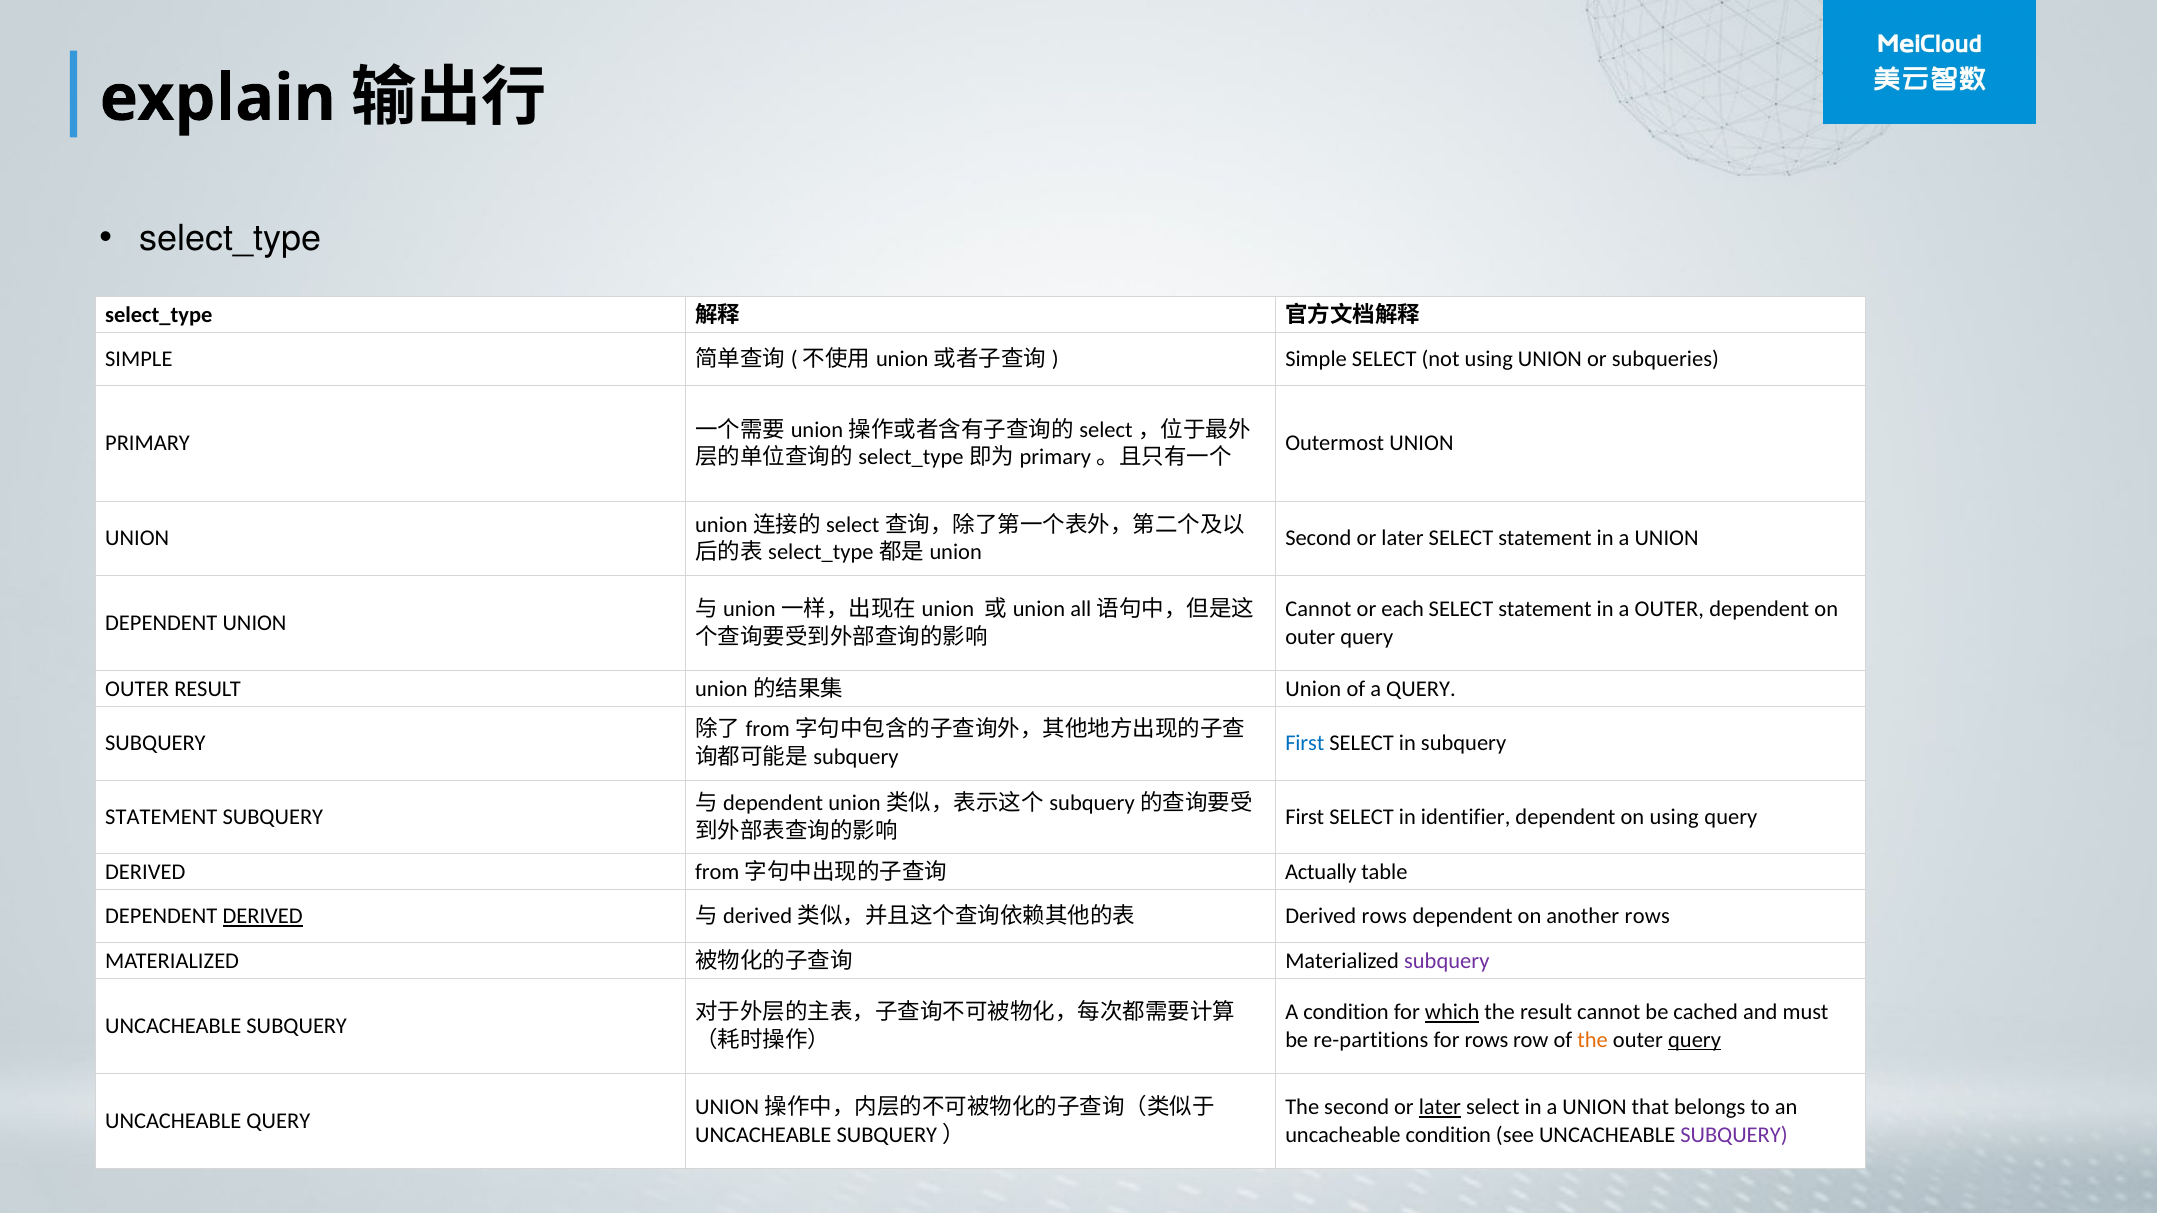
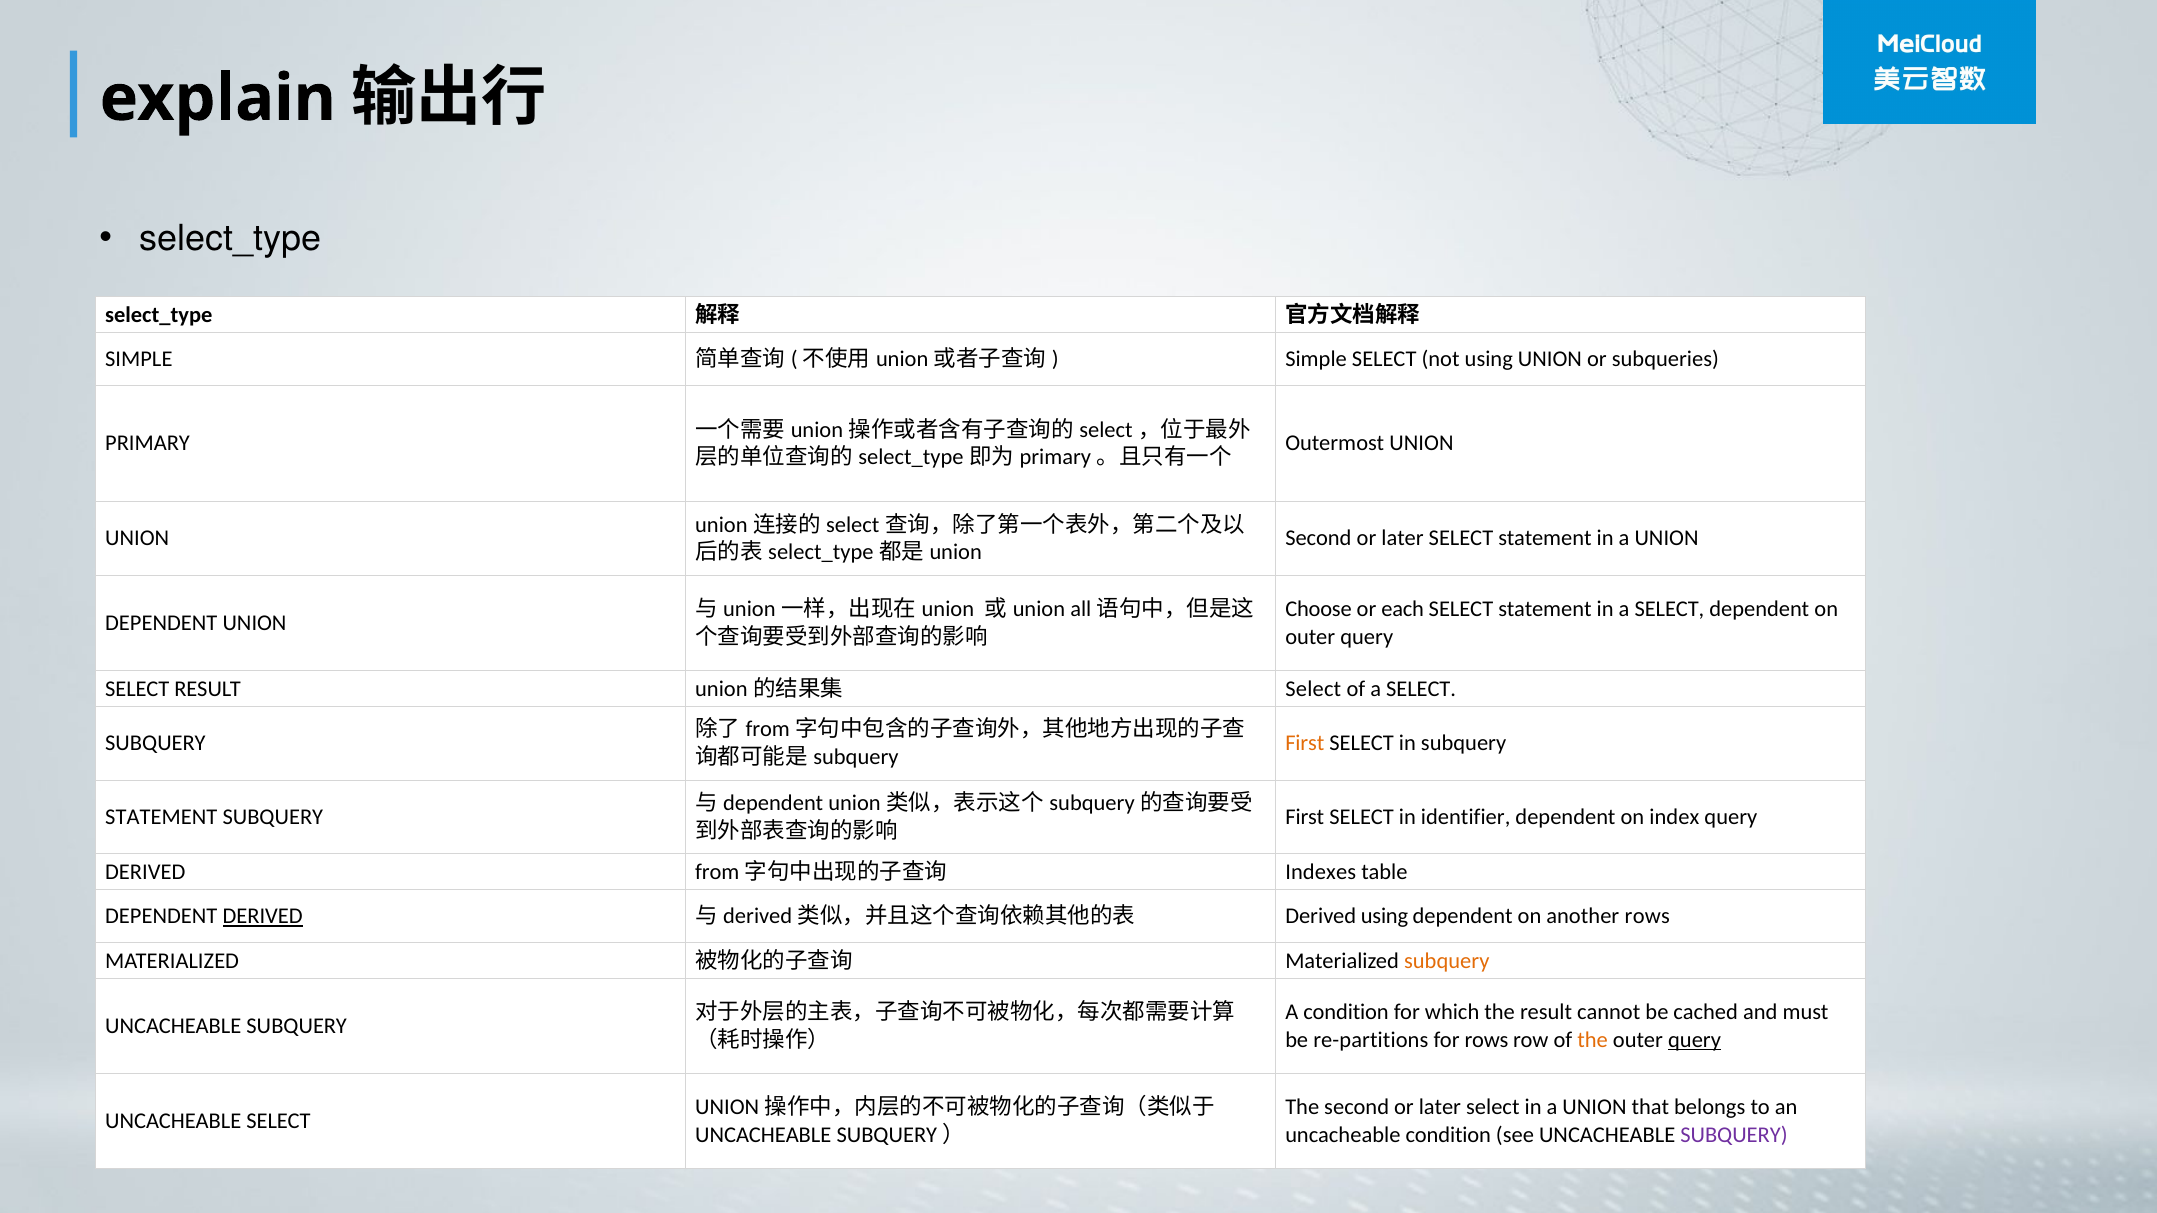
Cannot at (1318, 609): Cannot -> Choose
in a OUTER: OUTER -> SELECT
OUTER at (137, 689): OUTER -> SELECT
Union at (1313, 689): Union -> Select
of a QUERY: QUERY -> SELECT
First at (1305, 743) colour: blue -> orange
on using: using -> index
Actually: Actually -> Indexes
Derived rows: rows -> using
subquery at (1447, 961) colour: purple -> orange
which underline: present -> none
later at (1440, 1108) underline: present -> none
UNCACHEABLE QUERY: QUERY -> SELECT
